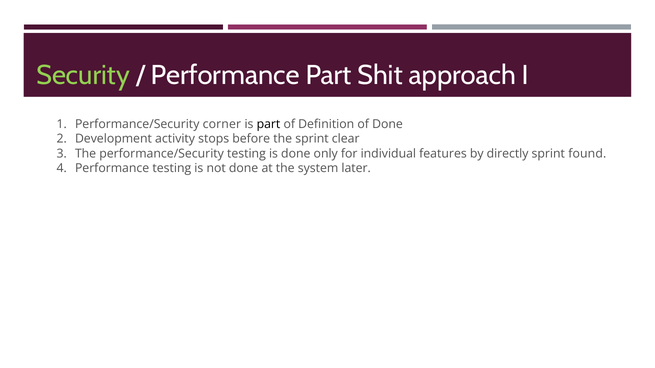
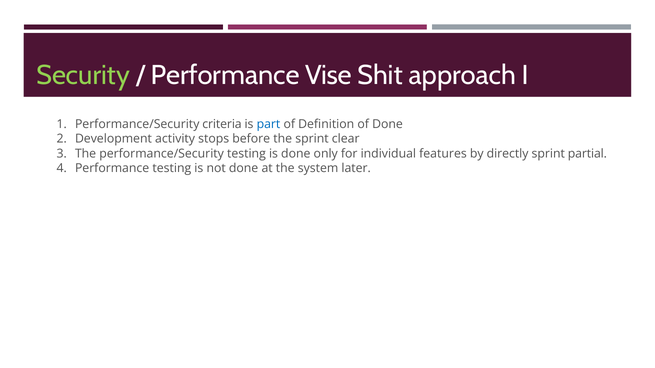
Performance Part: Part -> Vise
corner: corner -> criteria
part at (268, 124) colour: black -> blue
found: found -> partial
